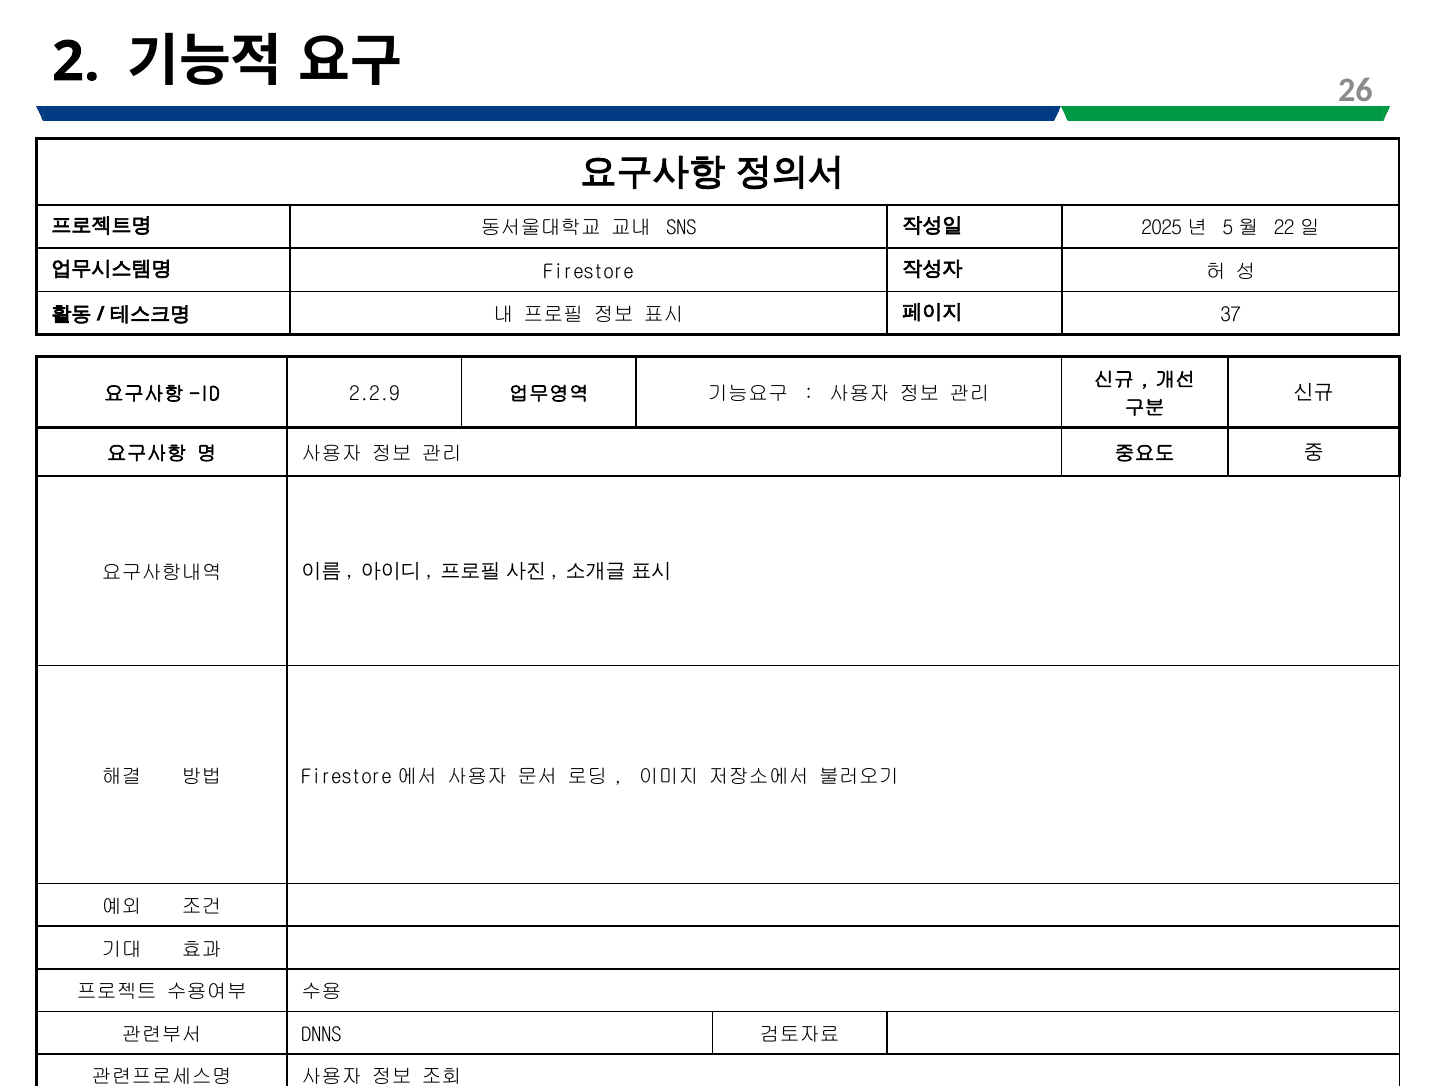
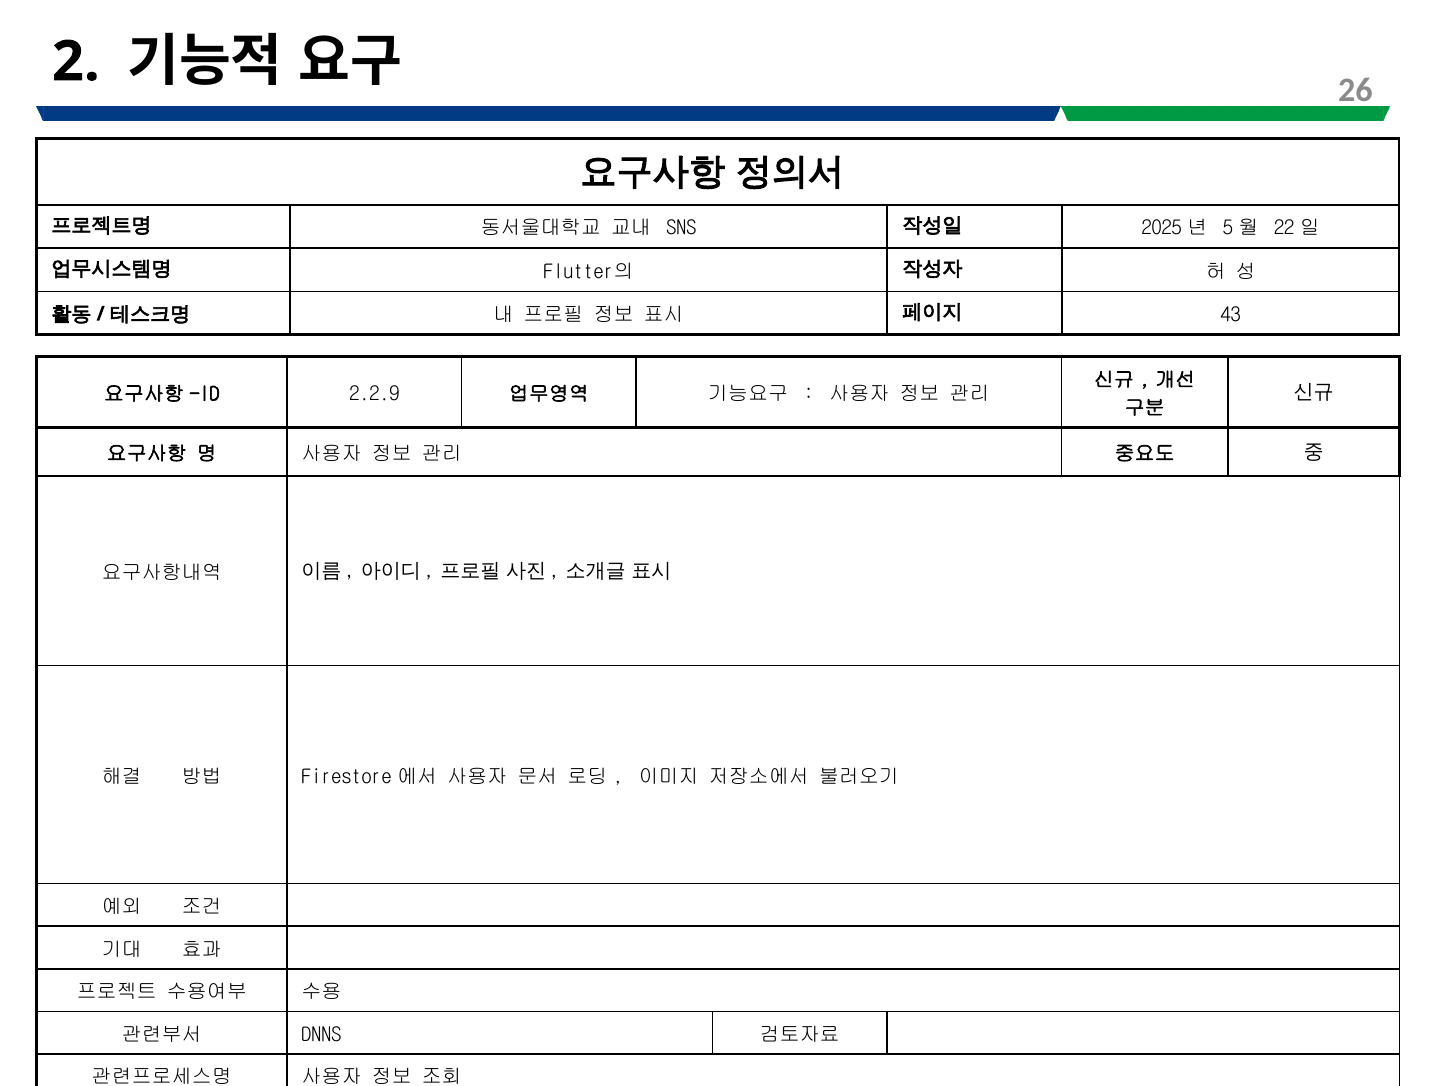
Firestore at (589, 272): Firestore -> Flutter의
37: 37 -> 43
